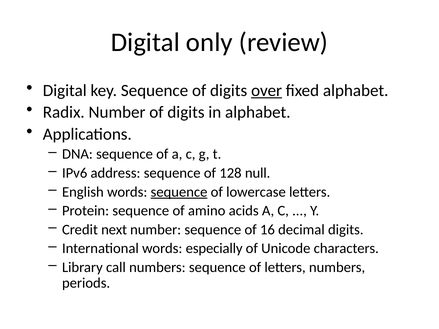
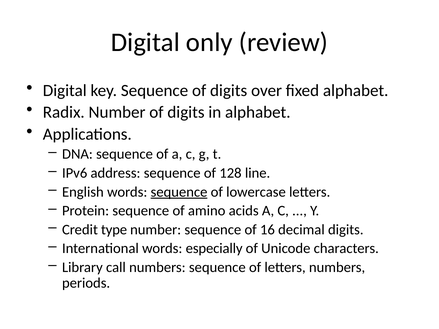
over underline: present -> none
null: null -> line
next: next -> type
